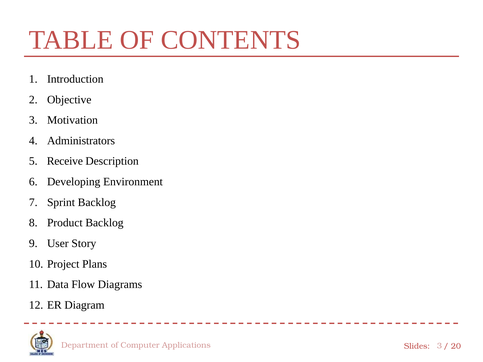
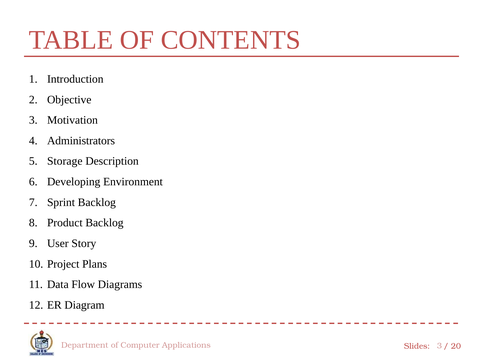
Receive: Receive -> Storage
